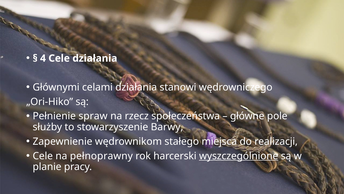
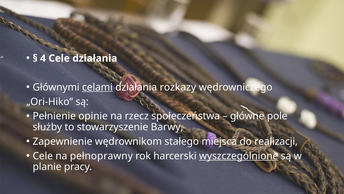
celami underline: none -> present
stanowi: stanowi -> rozkazy
spraw: spraw -> opinie
